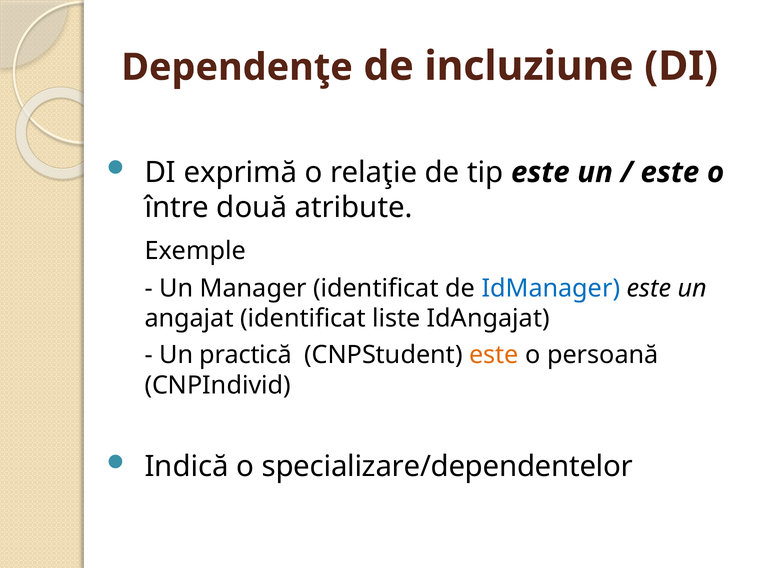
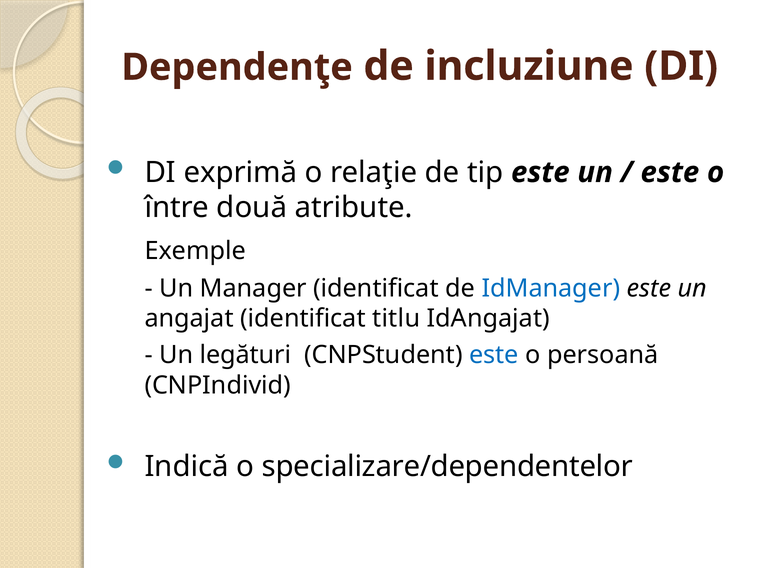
liste: liste -> titlu
practică: practică -> legături
este at (494, 355) colour: orange -> blue
